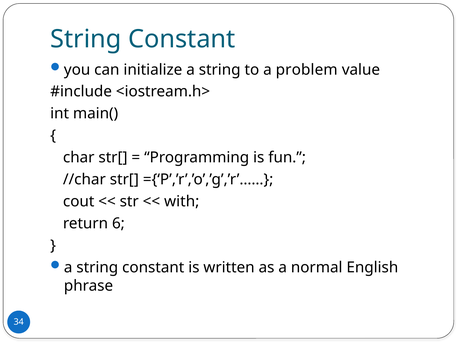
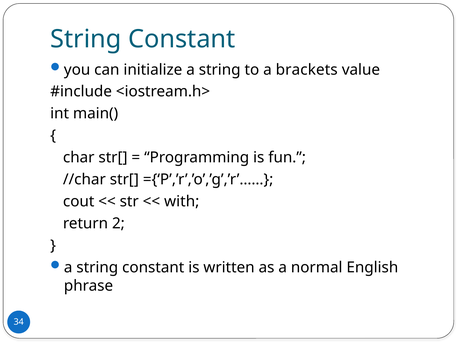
problem: problem -> brackets
6: 6 -> 2
